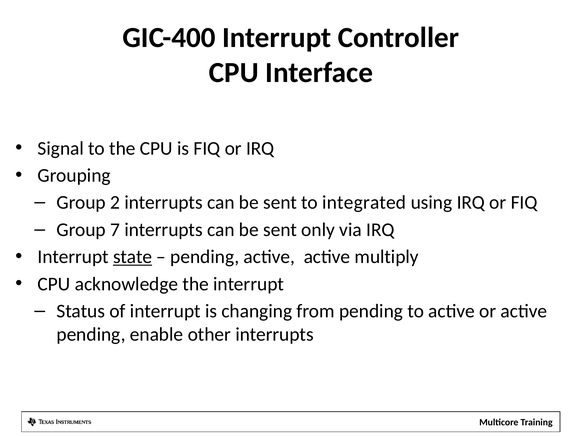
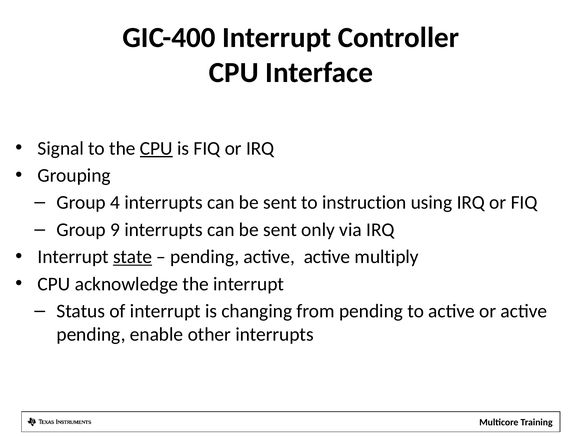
CPU at (156, 149) underline: none -> present
2: 2 -> 4
integrated: integrated -> instruction
7: 7 -> 9
